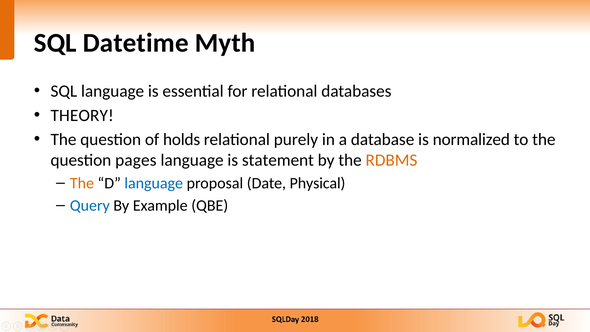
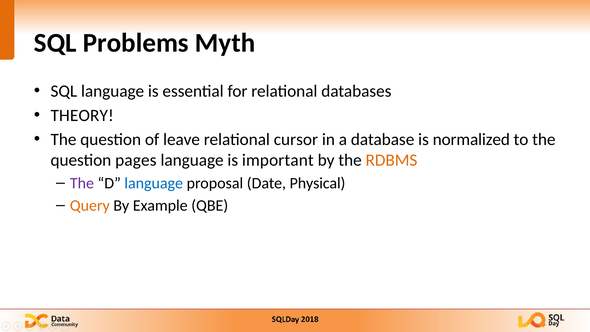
Datetime: Datetime -> Problems
holds: holds -> leave
purely: purely -> cursor
statement: statement -> important
The at (82, 183) colour: orange -> purple
Query colour: blue -> orange
